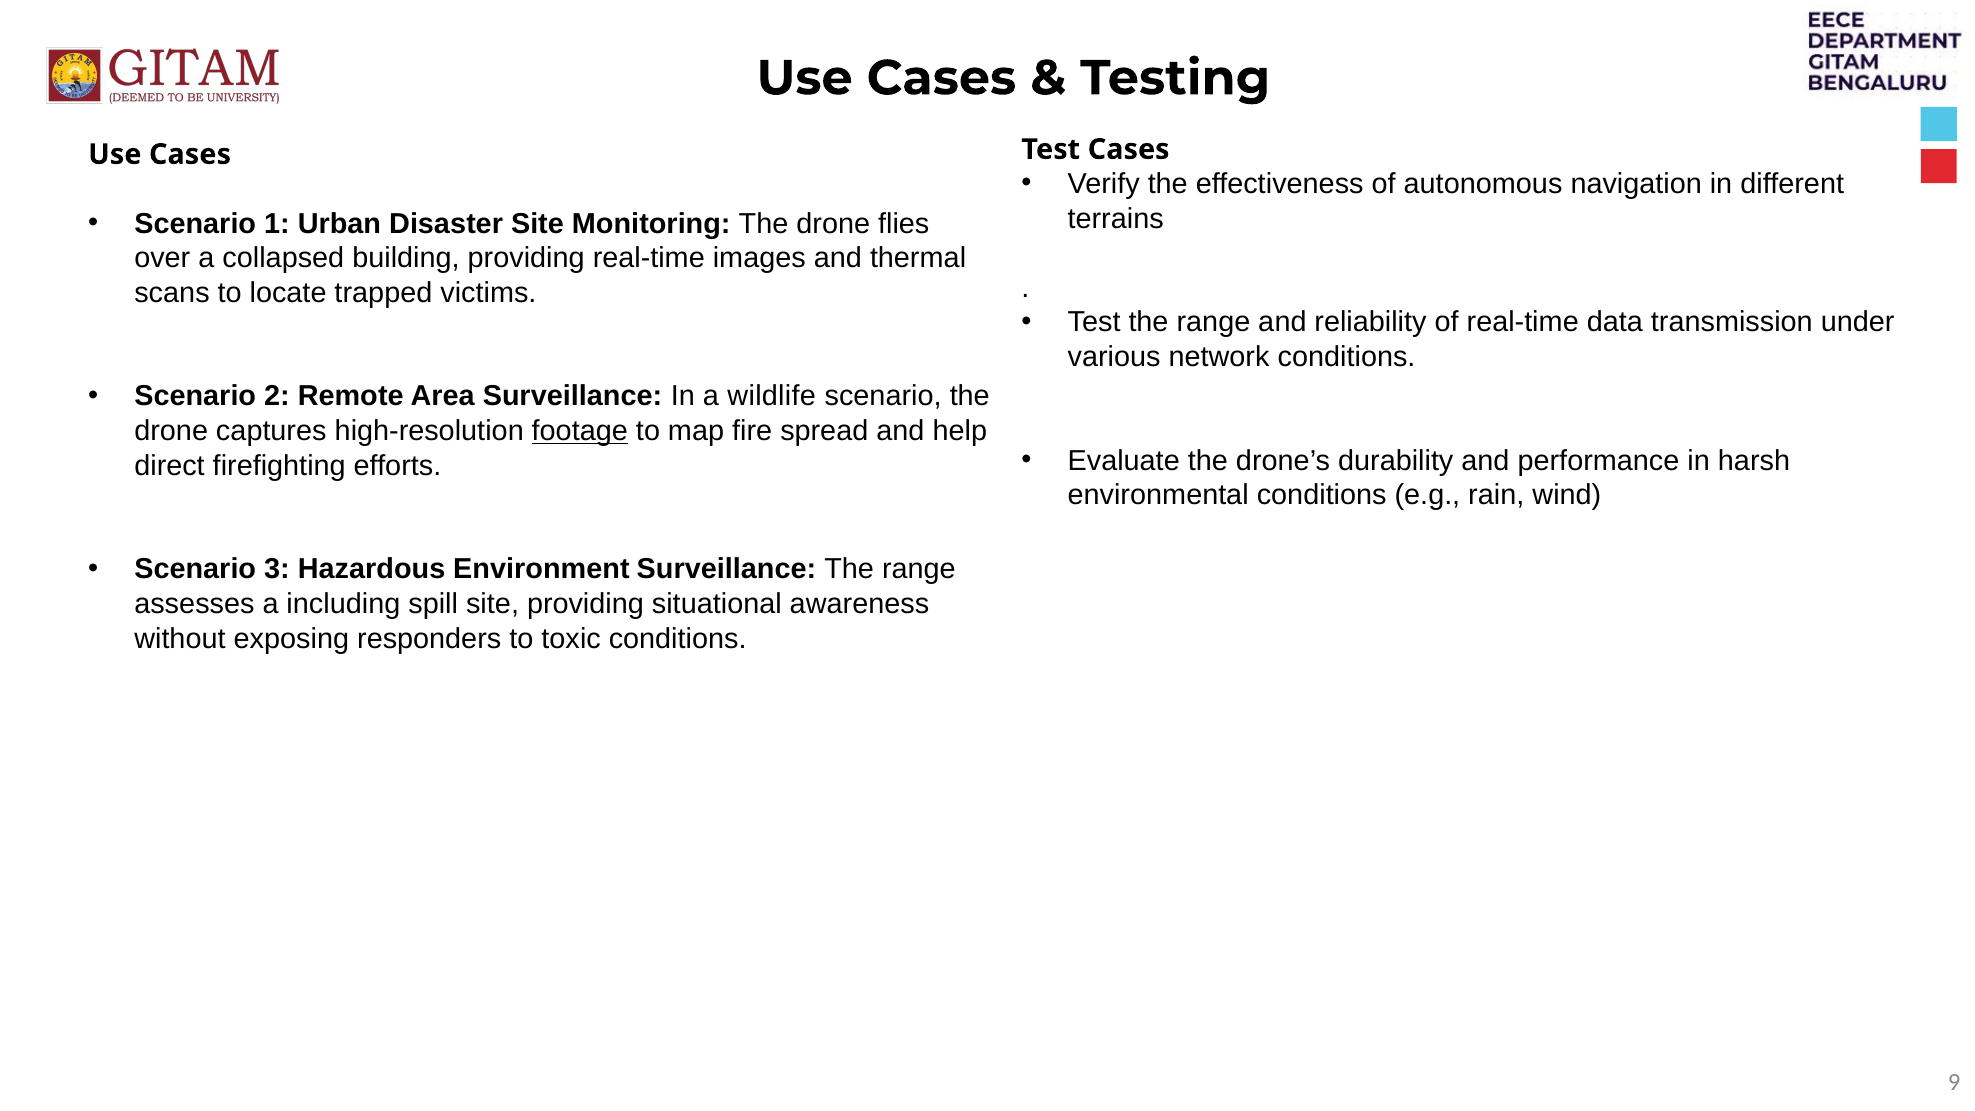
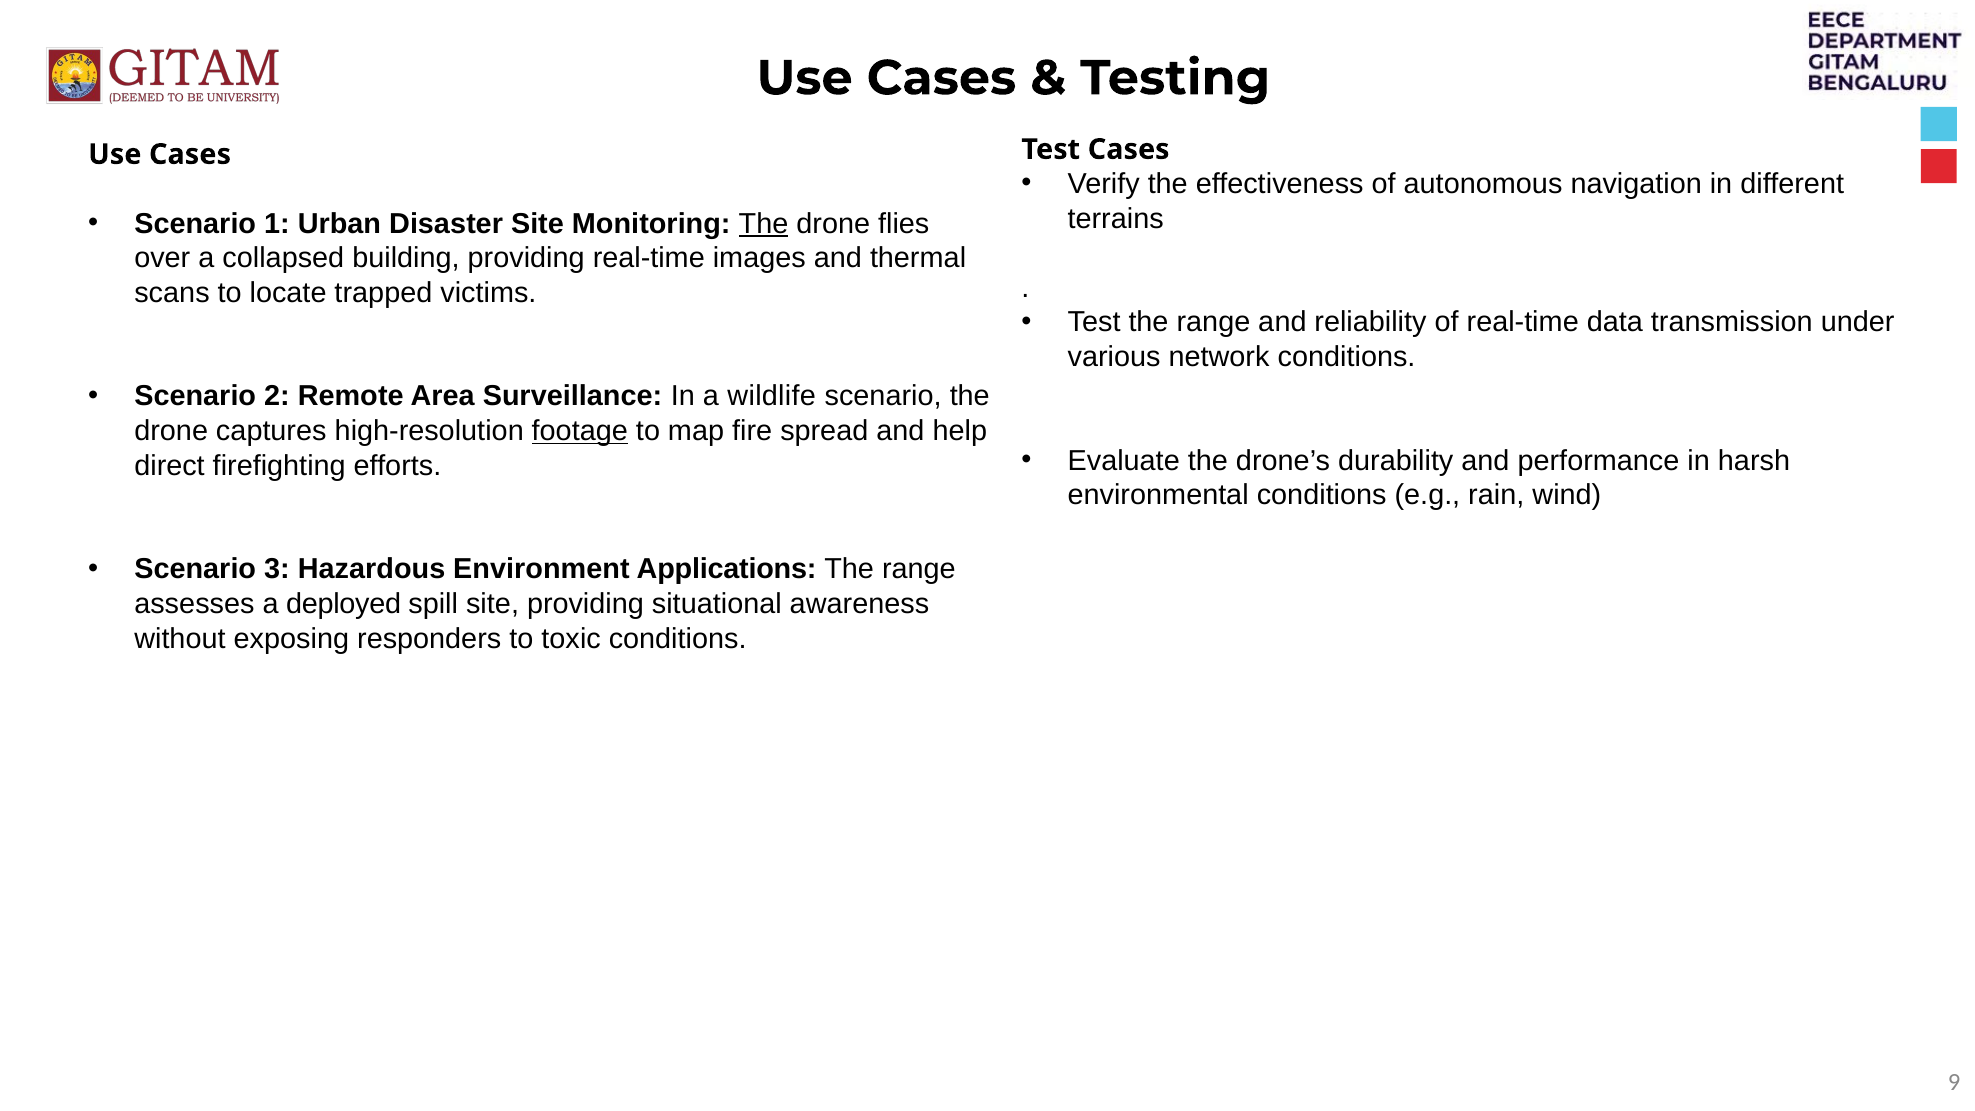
The at (763, 224) underline: none -> present
Environment Surveillance: Surveillance -> Applications
including: including -> deployed
